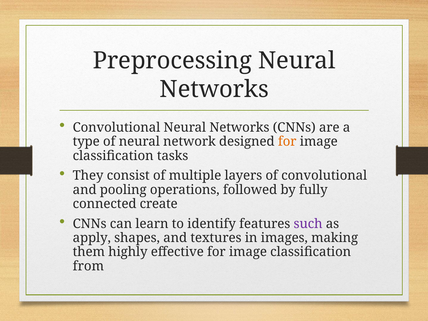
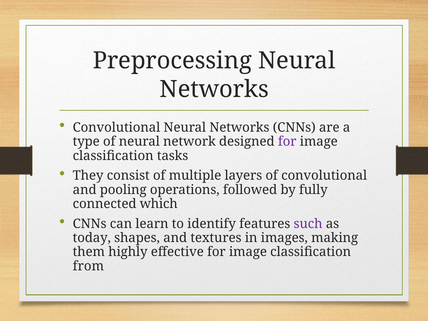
for at (287, 142) colour: orange -> purple
create: create -> which
apply: apply -> today
